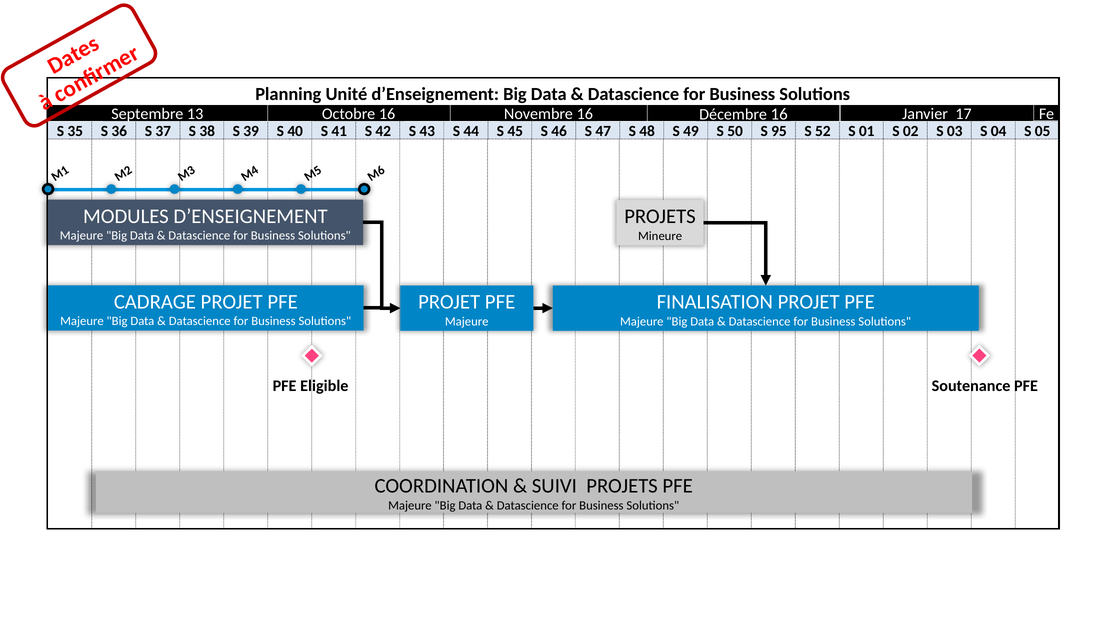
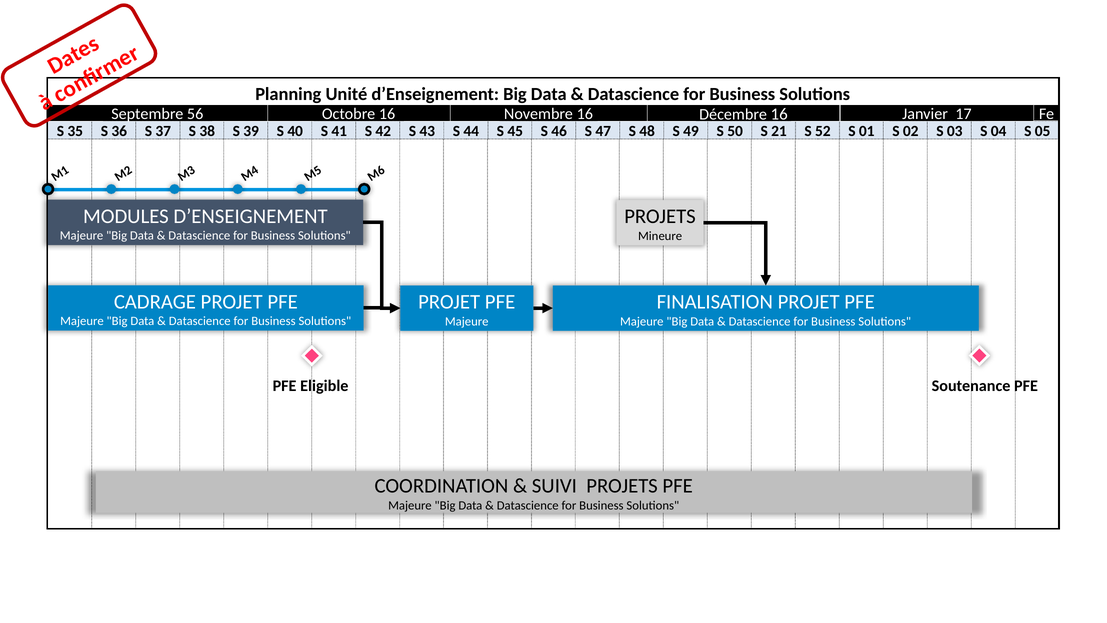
13: 13 -> 56
95: 95 -> 21
